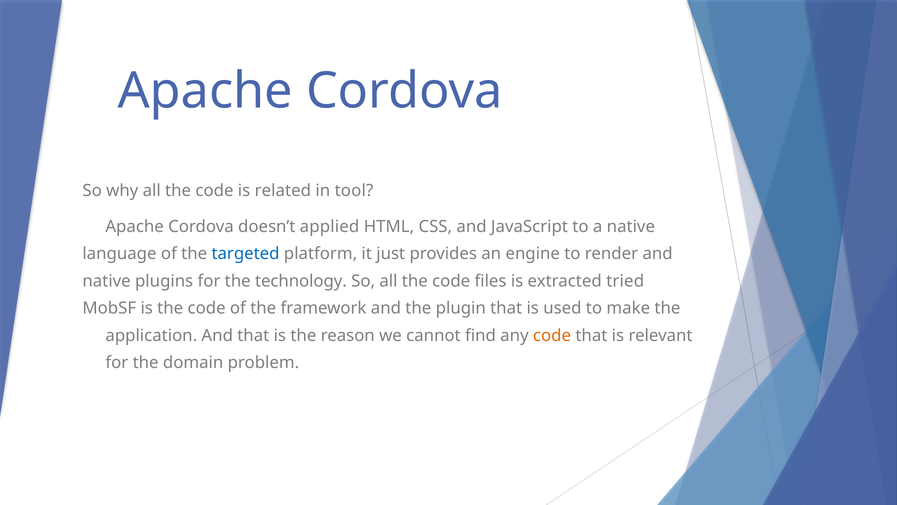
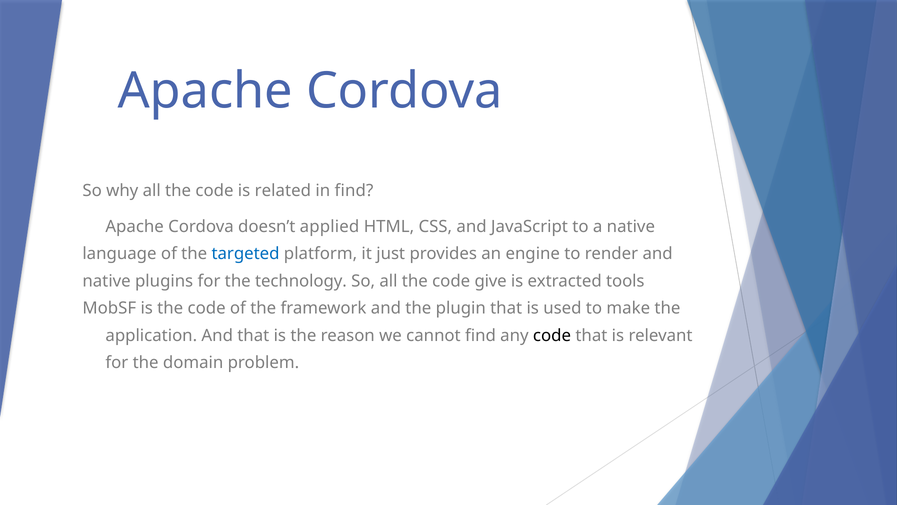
in tool: tool -> find
files: files -> give
tried: tried -> tools
code at (552, 335) colour: orange -> black
